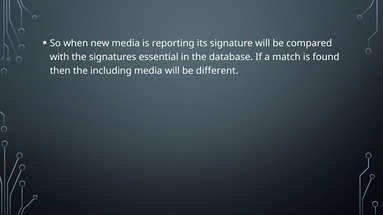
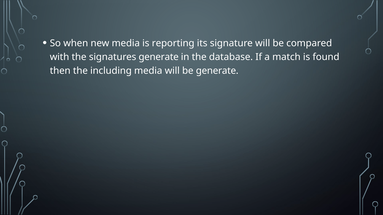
signatures essential: essential -> generate
be different: different -> generate
